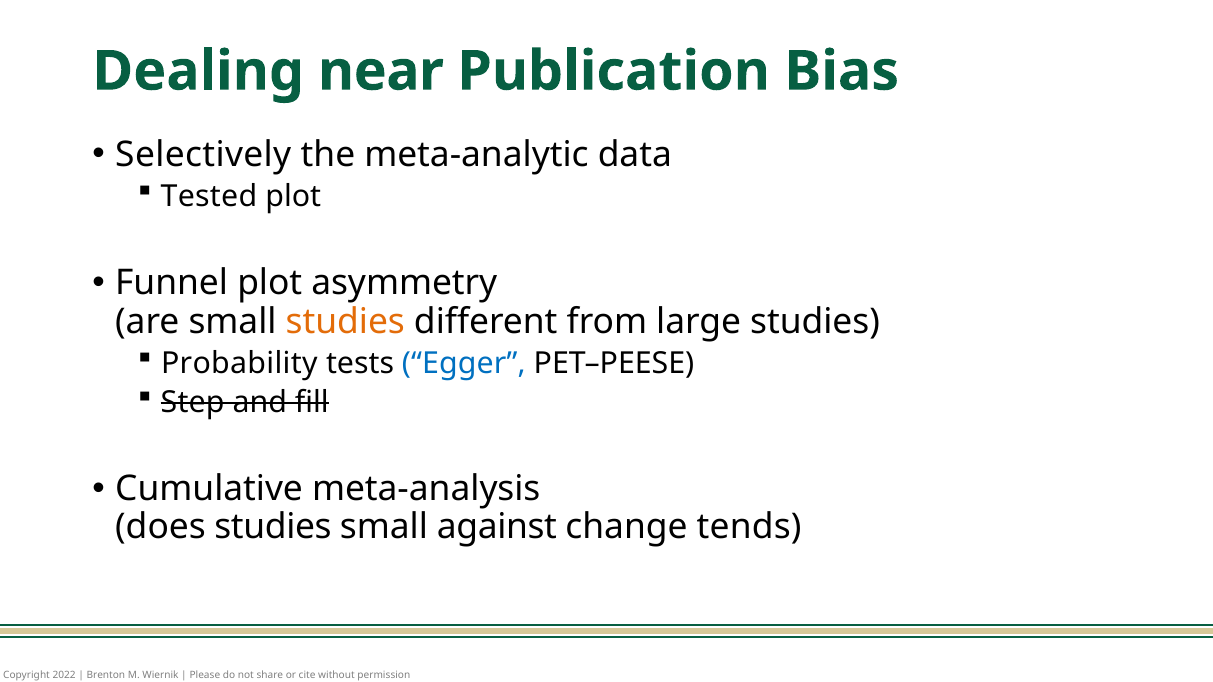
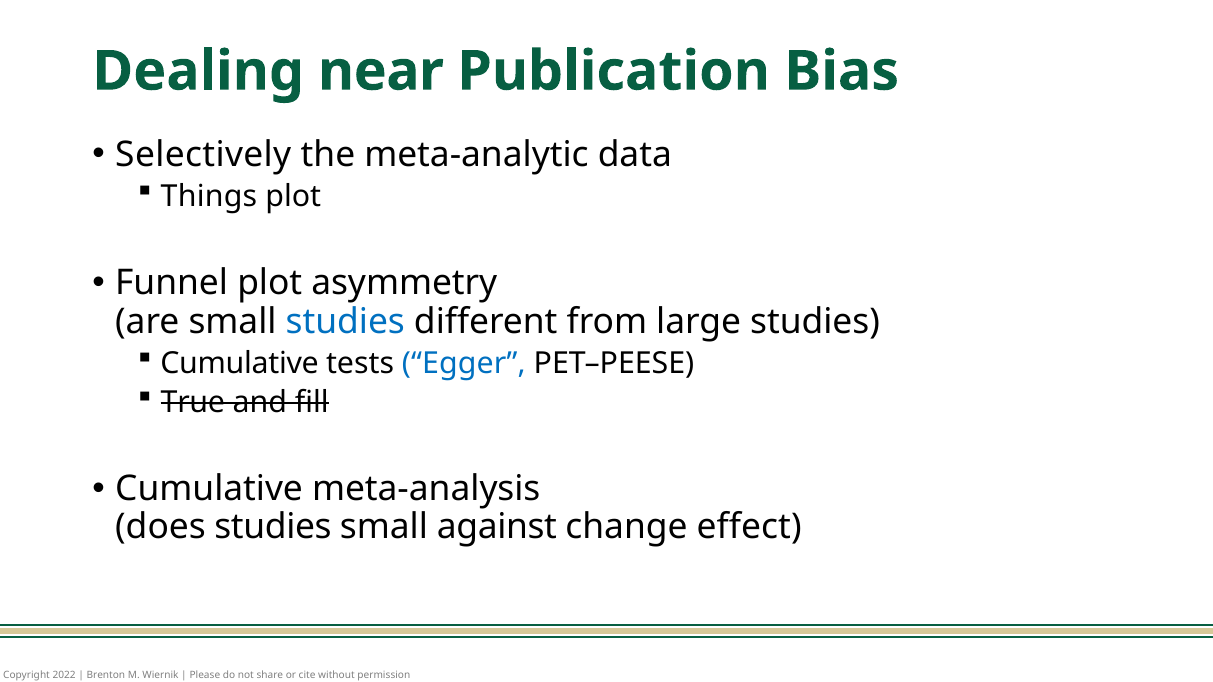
Tested: Tested -> Things
studies at (345, 321) colour: orange -> blue
Probability at (239, 363): Probability -> Cumulative
Step: Step -> True
tends: tends -> effect
